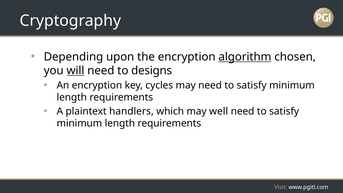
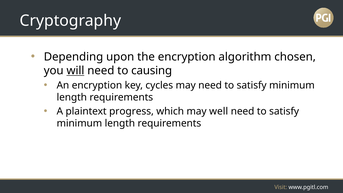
algorithm underline: present -> none
designs: designs -> causing
handlers: handlers -> progress
